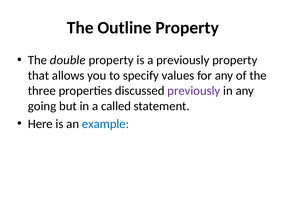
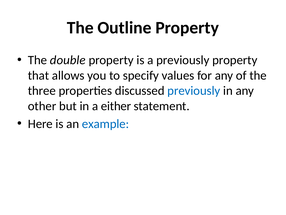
previously at (194, 91) colour: purple -> blue
going: going -> other
called: called -> either
